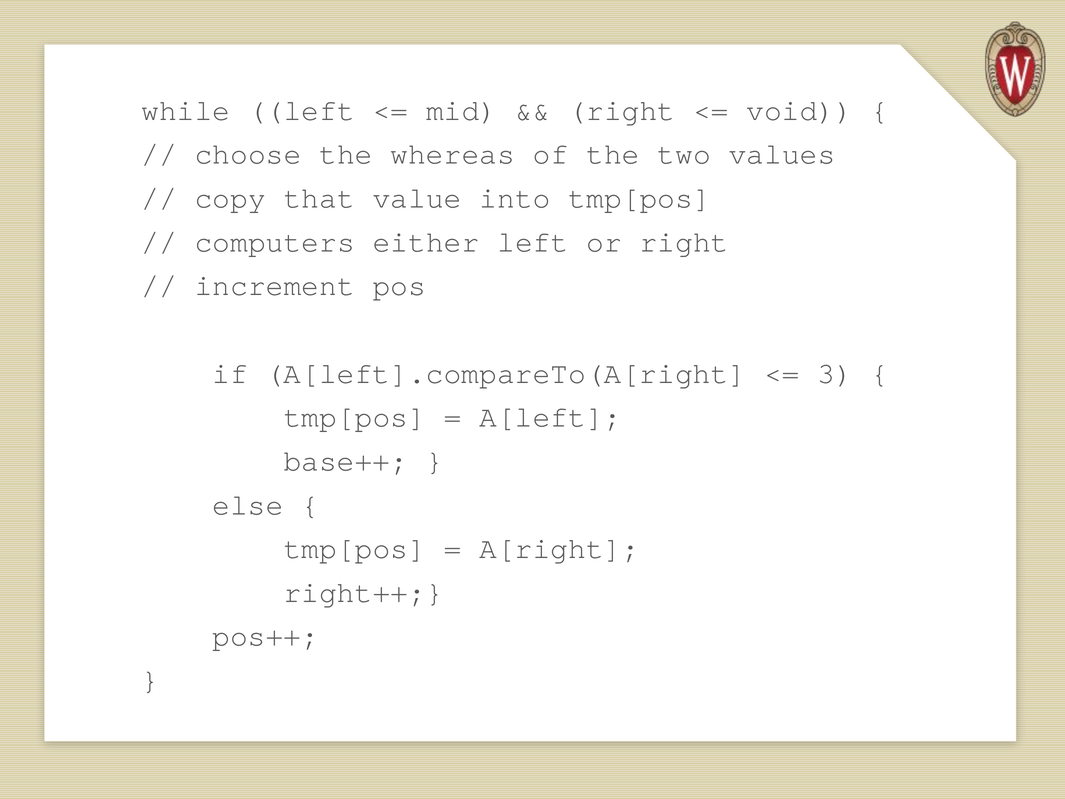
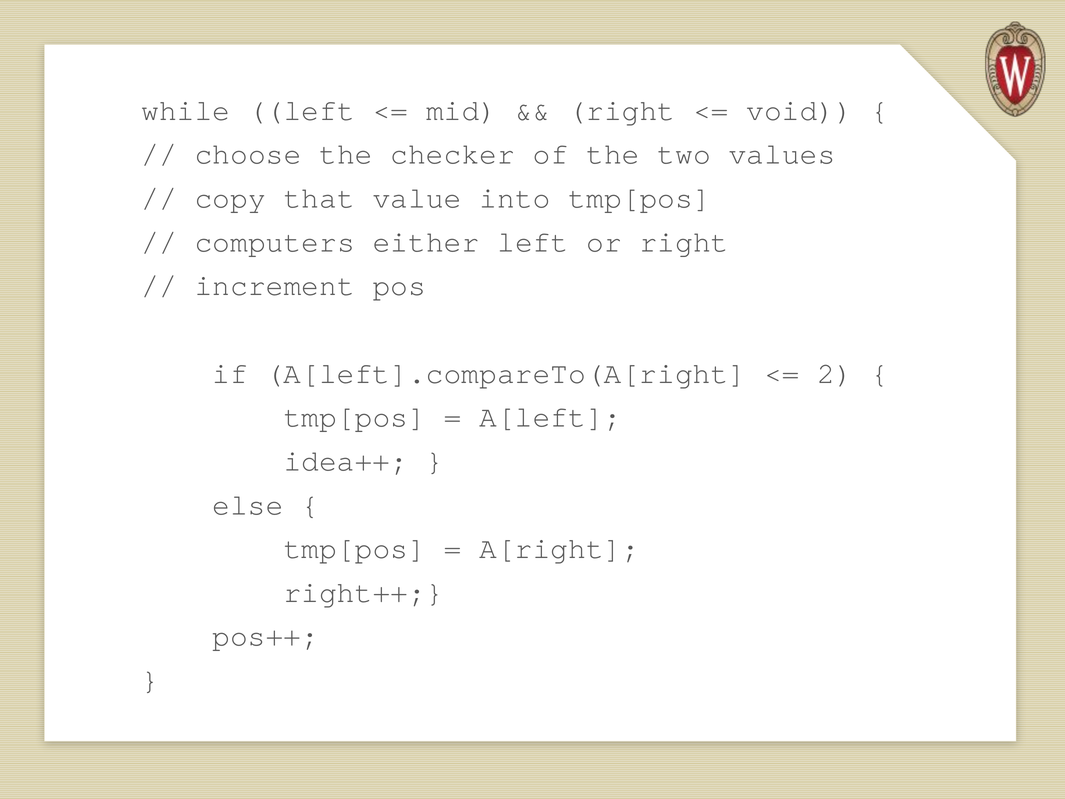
whereas: whereas -> checker
3: 3 -> 2
base++: base++ -> idea++
